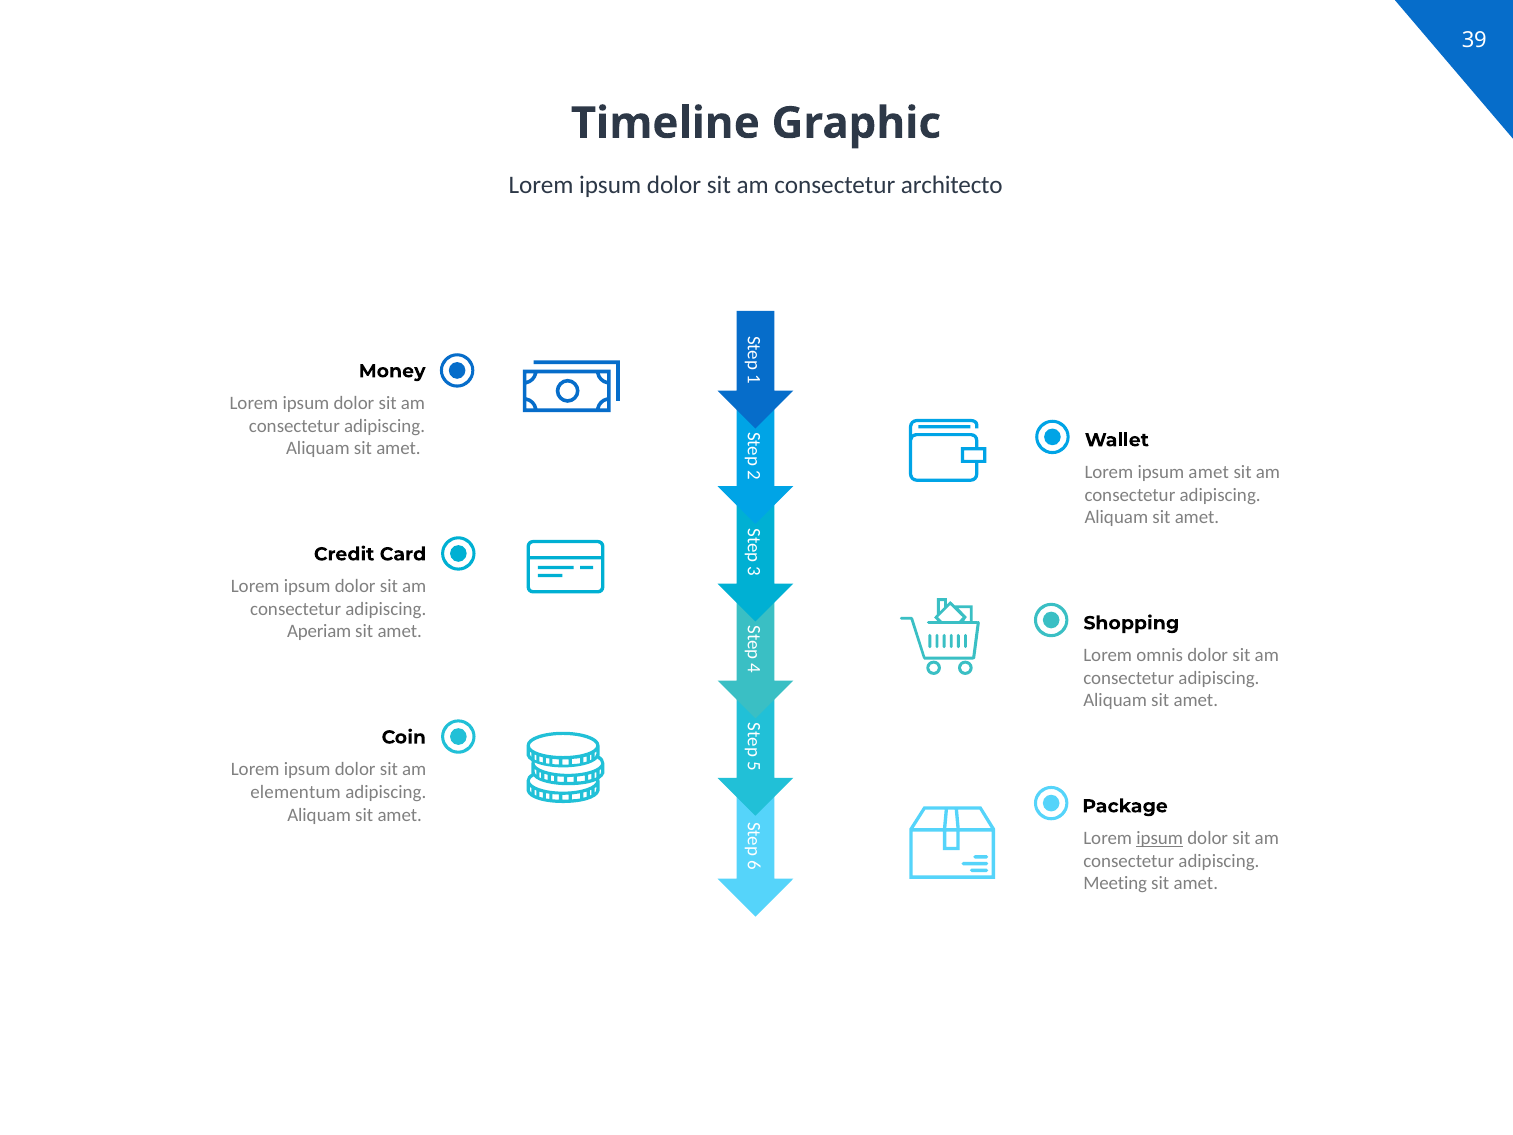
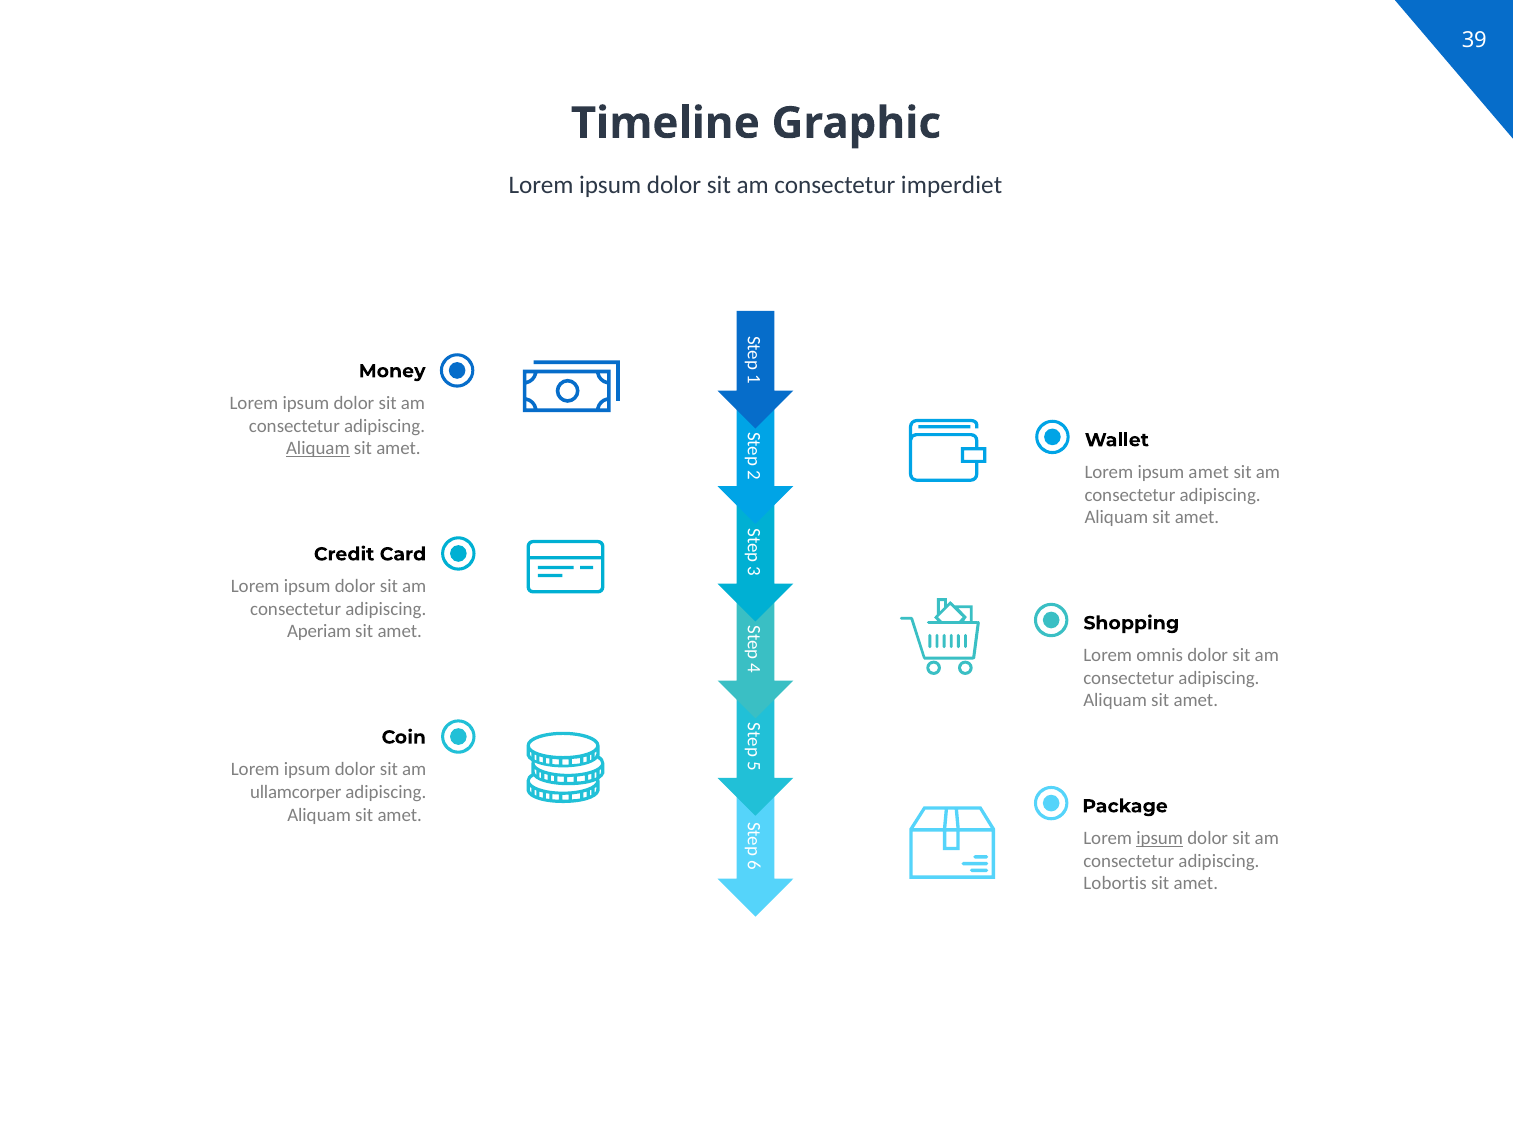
architecto: architecto -> imperdiet
Aliquam at (318, 449) underline: none -> present
elementum: elementum -> ullamcorper
Meeting: Meeting -> Lobortis
